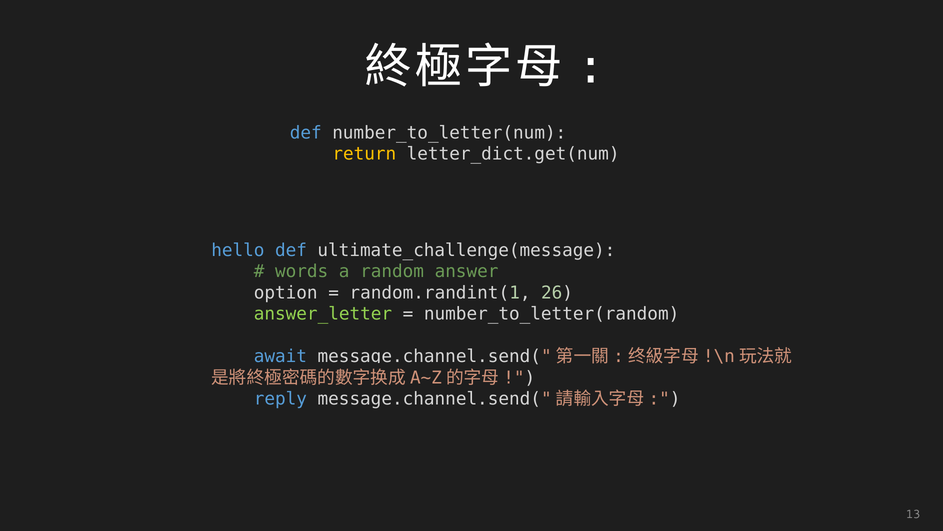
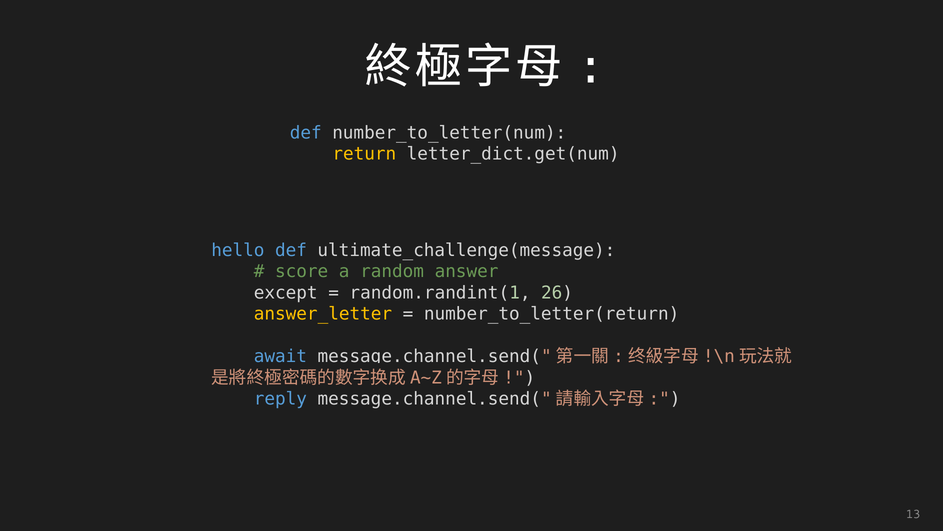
words: words -> score
option: option -> except
answer_letter colour: light green -> yellow
number_to_letter(random: number_to_letter(random -> number_to_letter(return
